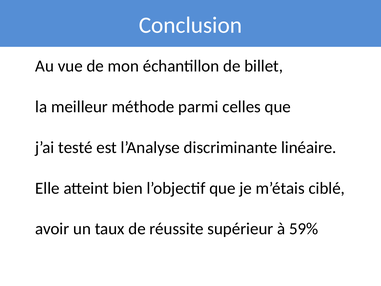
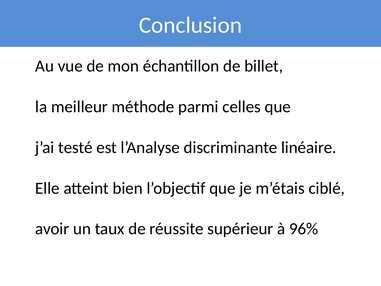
59%: 59% -> 96%
